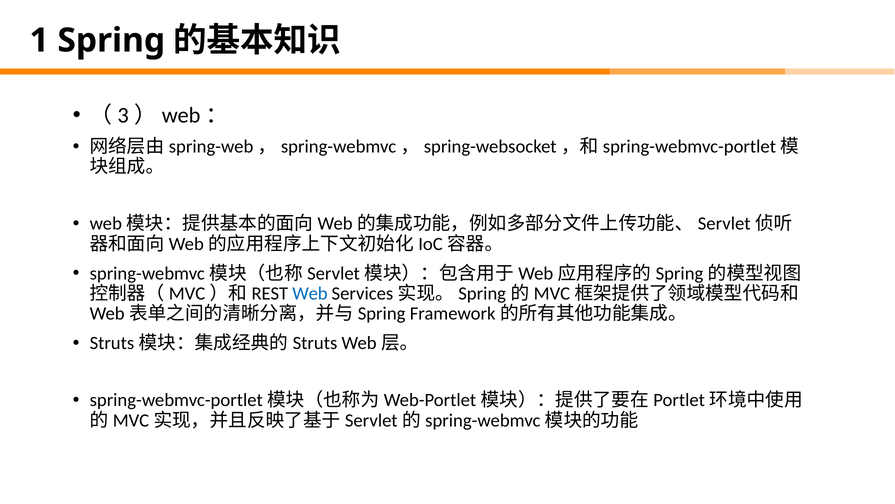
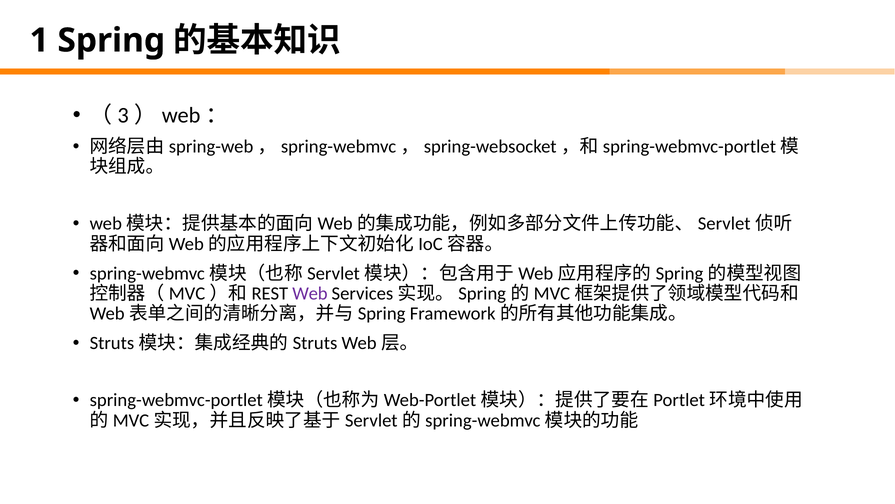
Web colour: blue -> purple
